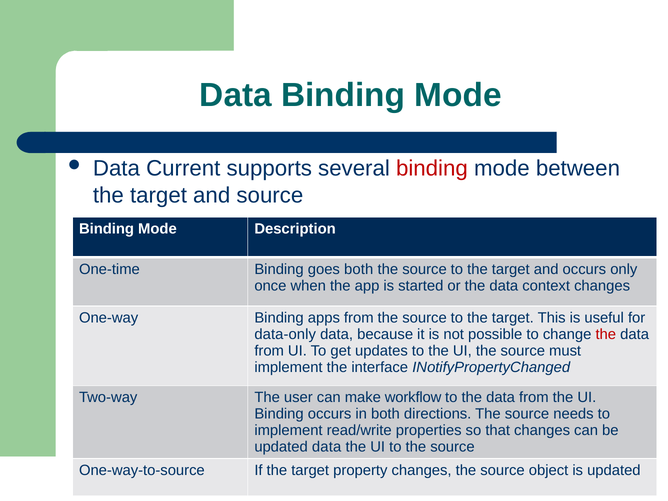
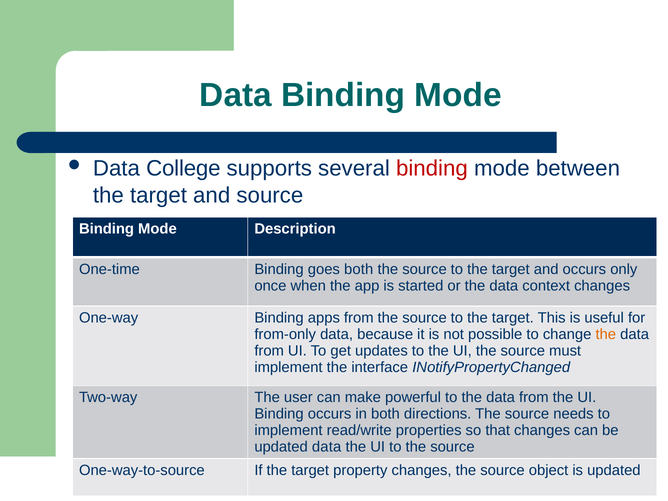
Current: Current -> College
data-only: data-only -> from-only
the at (606, 334) colour: red -> orange
workflow: workflow -> powerful
